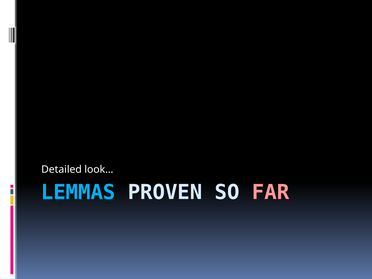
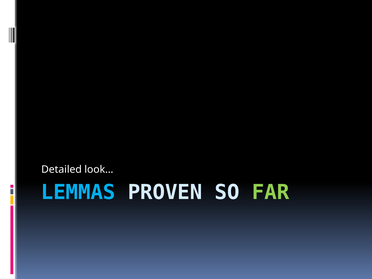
FAR colour: pink -> light green
